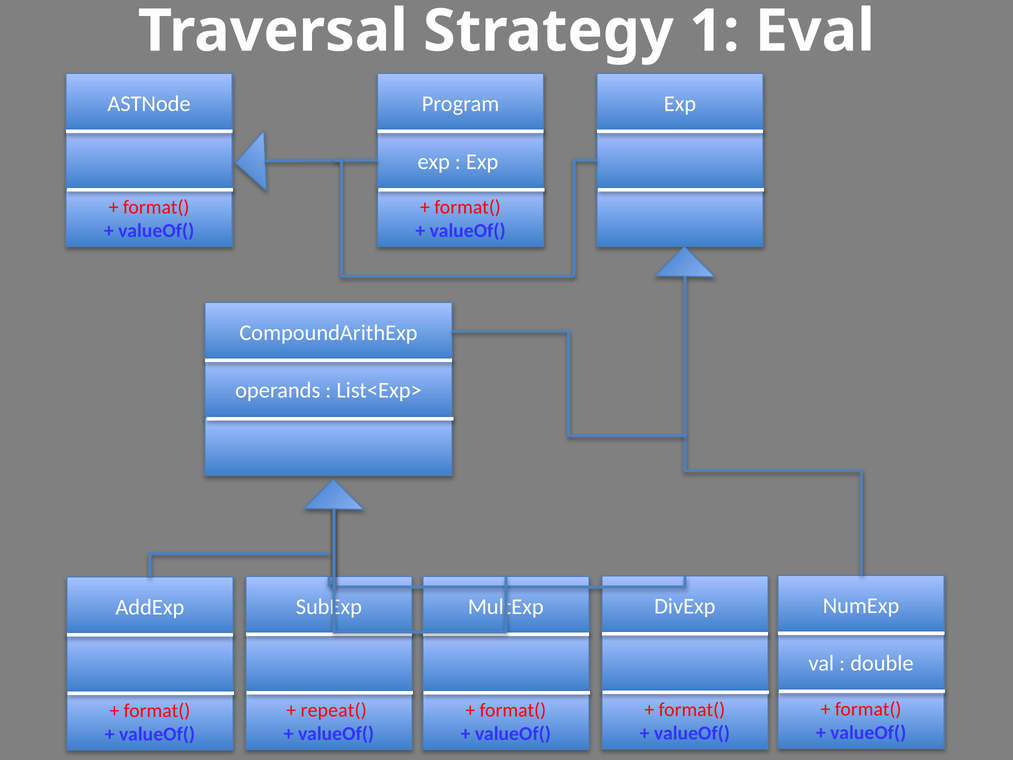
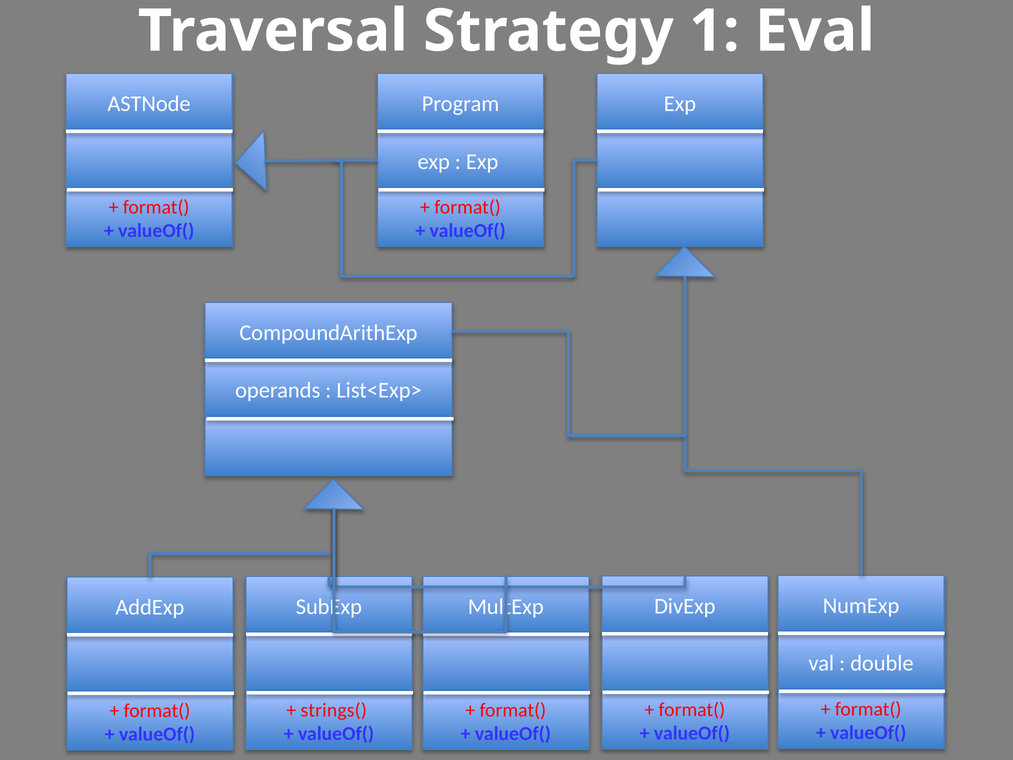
repeat(: repeat( -> strings(
